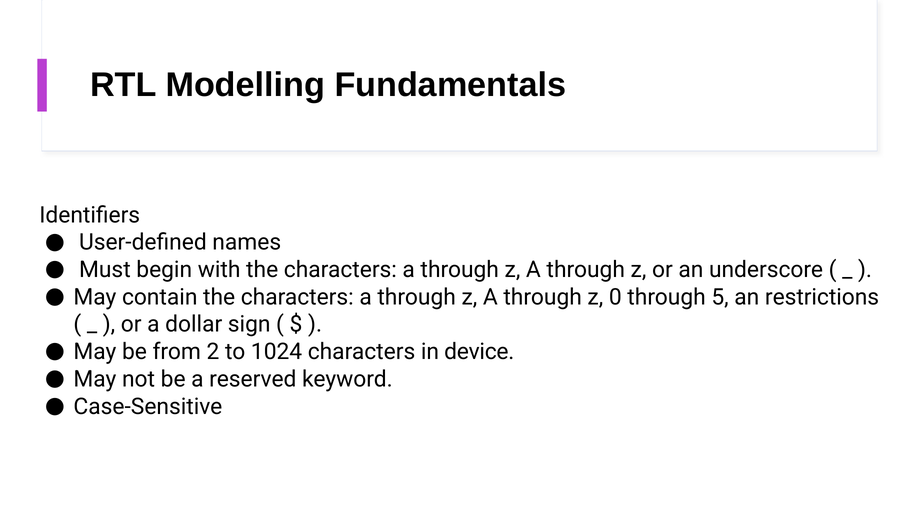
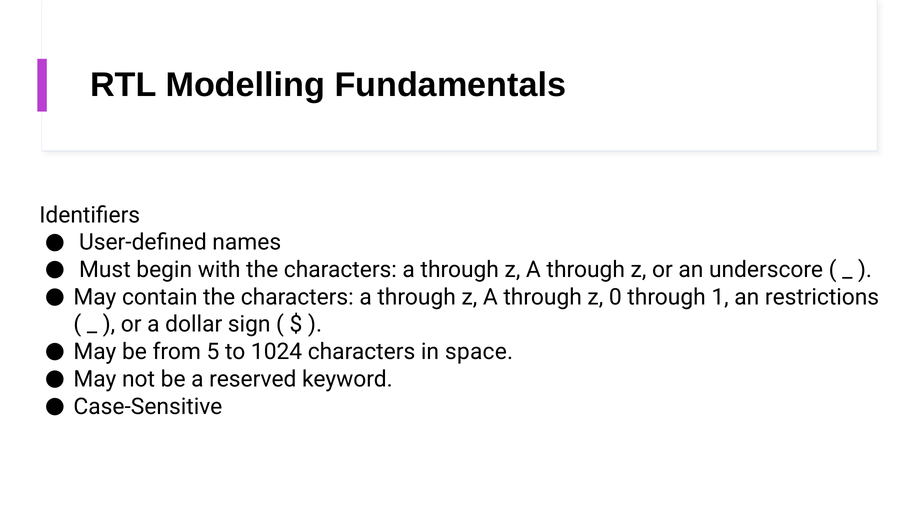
5: 5 -> 1
2: 2 -> 5
device: device -> space
